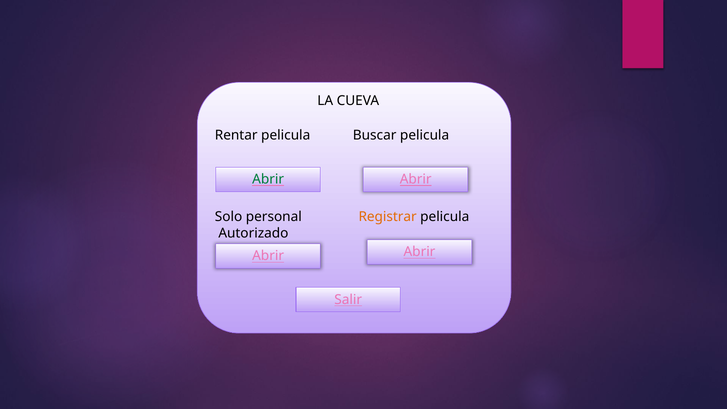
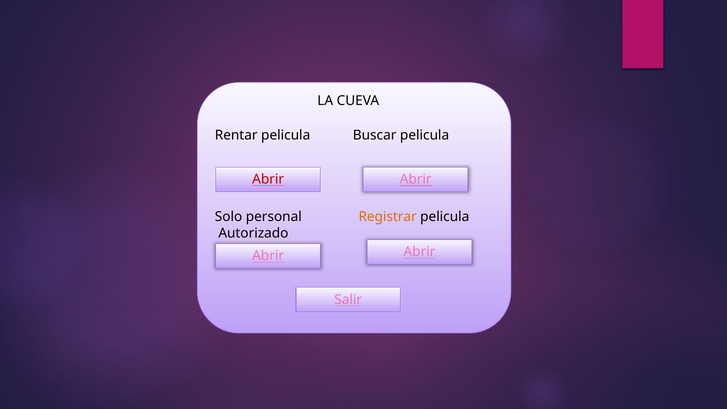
Abrir at (268, 179) colour: green -> red
